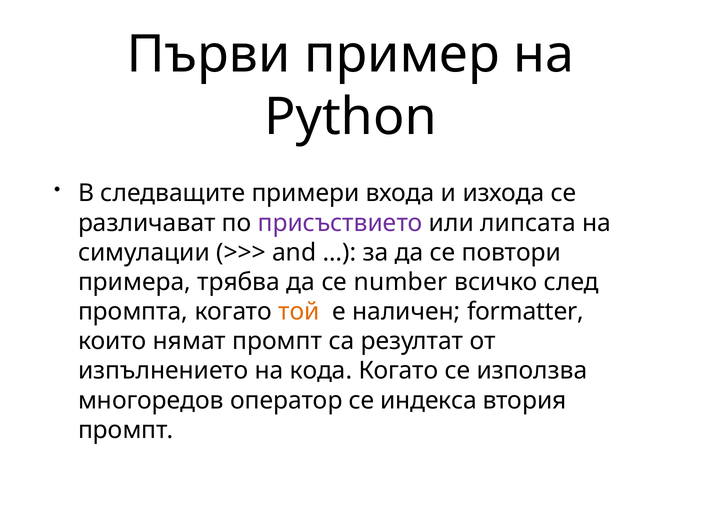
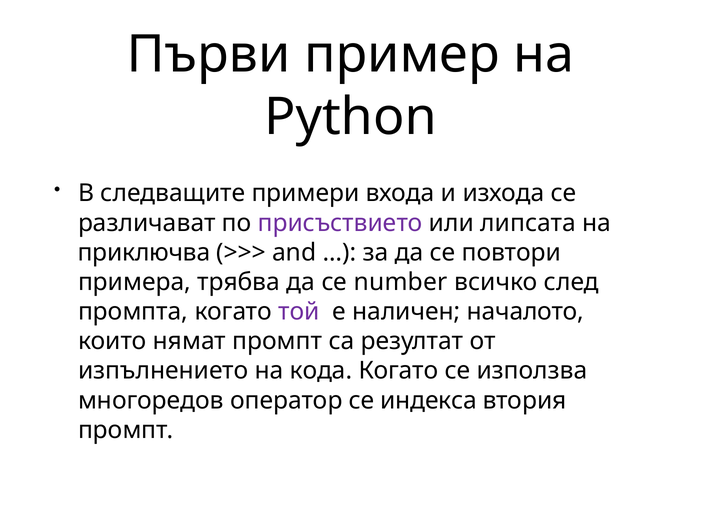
симулации: симулации -> приключва
той colour: orange -> purple
formatter: formatter -> началото
